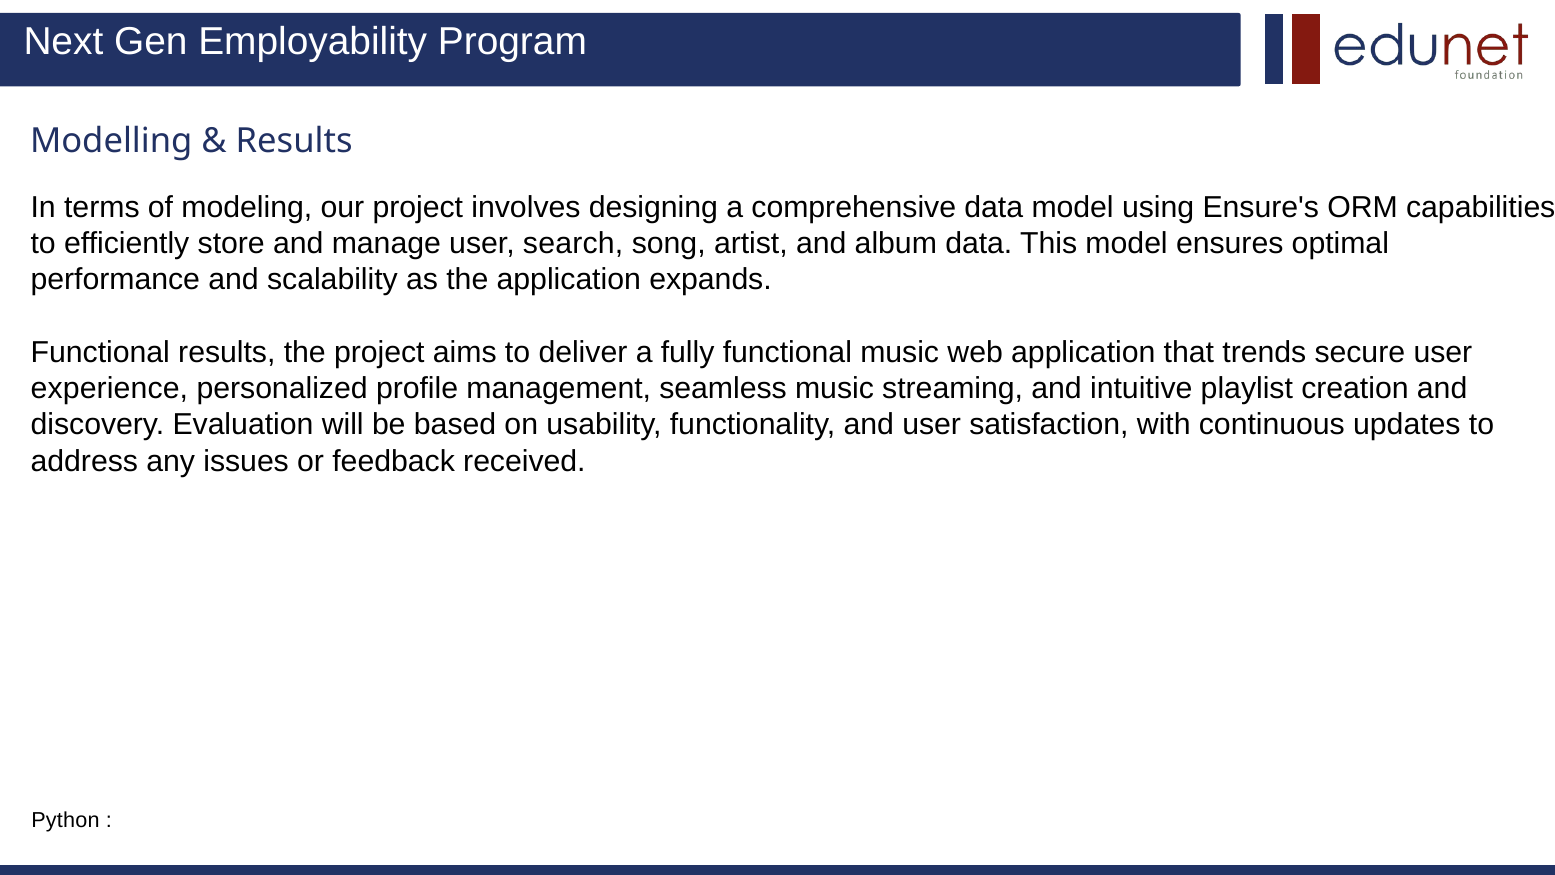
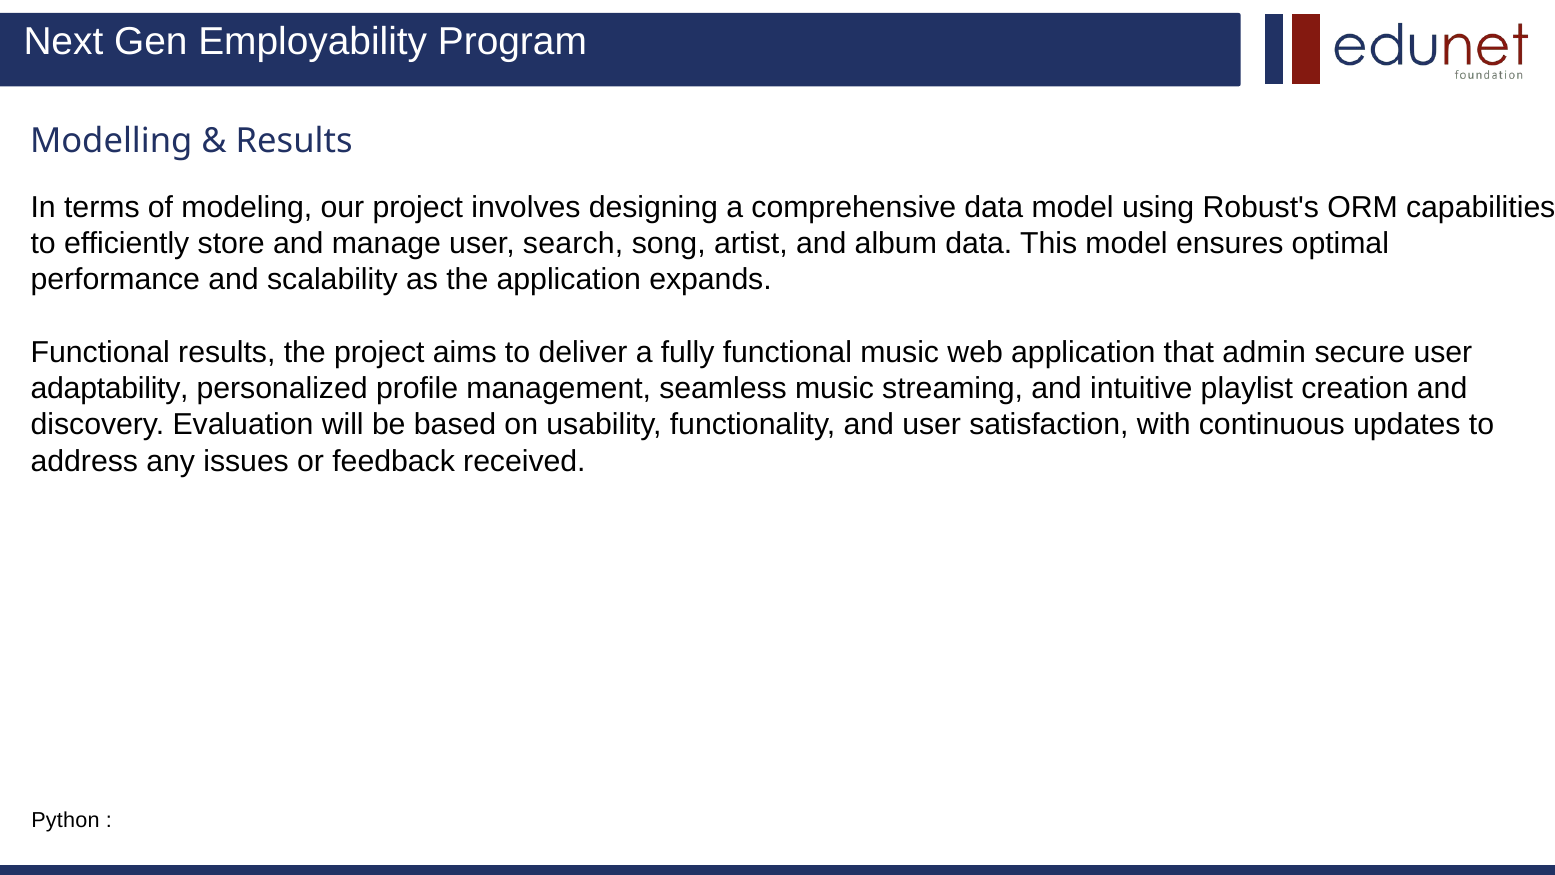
Ensure's: Ensure's -> Robust's
trends: trends -> admin
experience: experience -> adaptability
